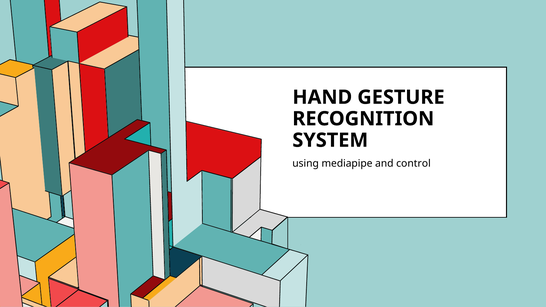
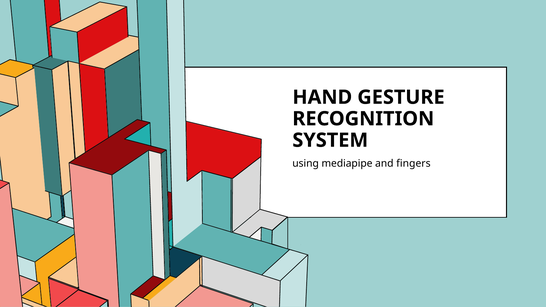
control: control -> fingers
